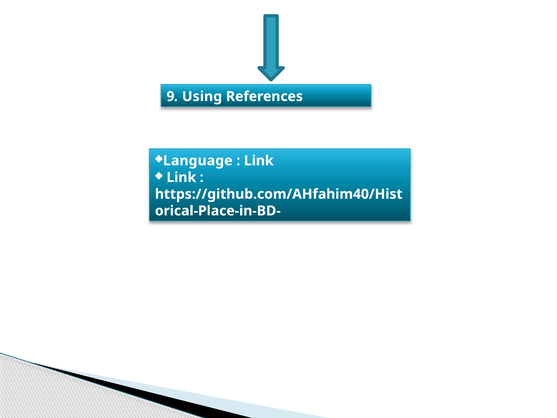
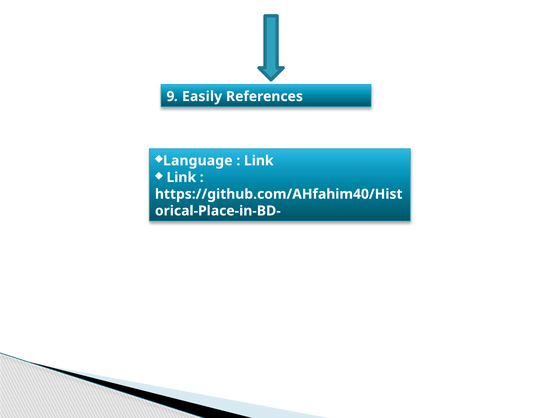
Using: Using -> Easily
